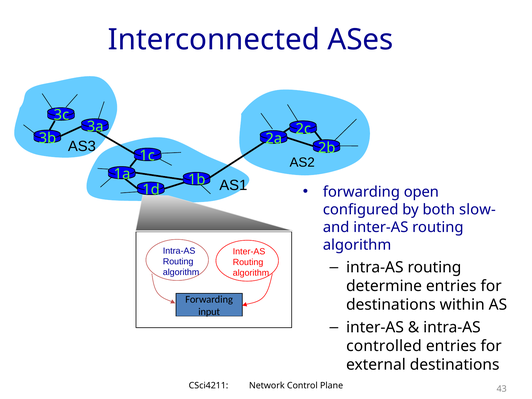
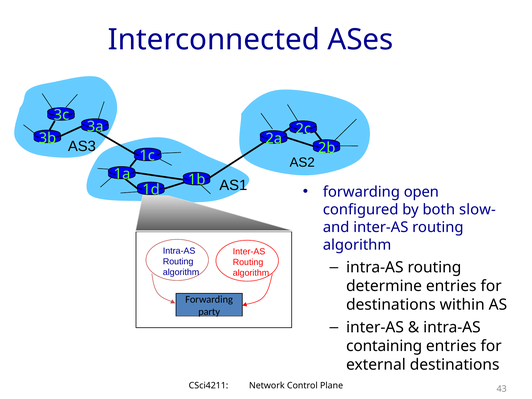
input: input -> party
controlled: controlled -> containing
